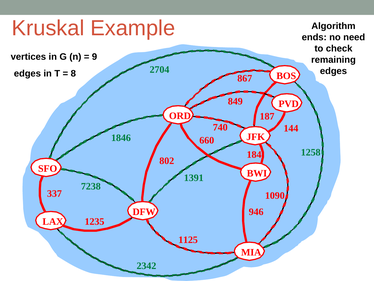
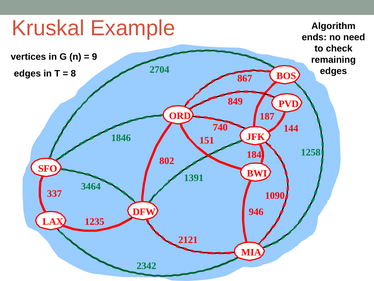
660: 660 -> 151
7238: 7238 -> 3464
1125: 1125 -> 2121
